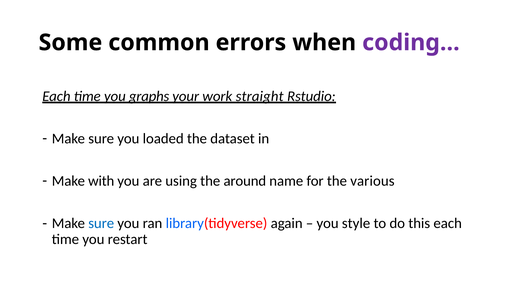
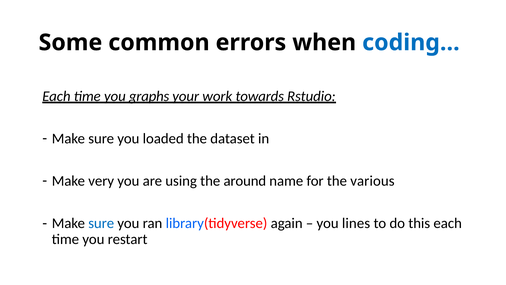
coding… colour: purple -> blue
straight: straight -> towards
with: with -> very
style: style -> lines
